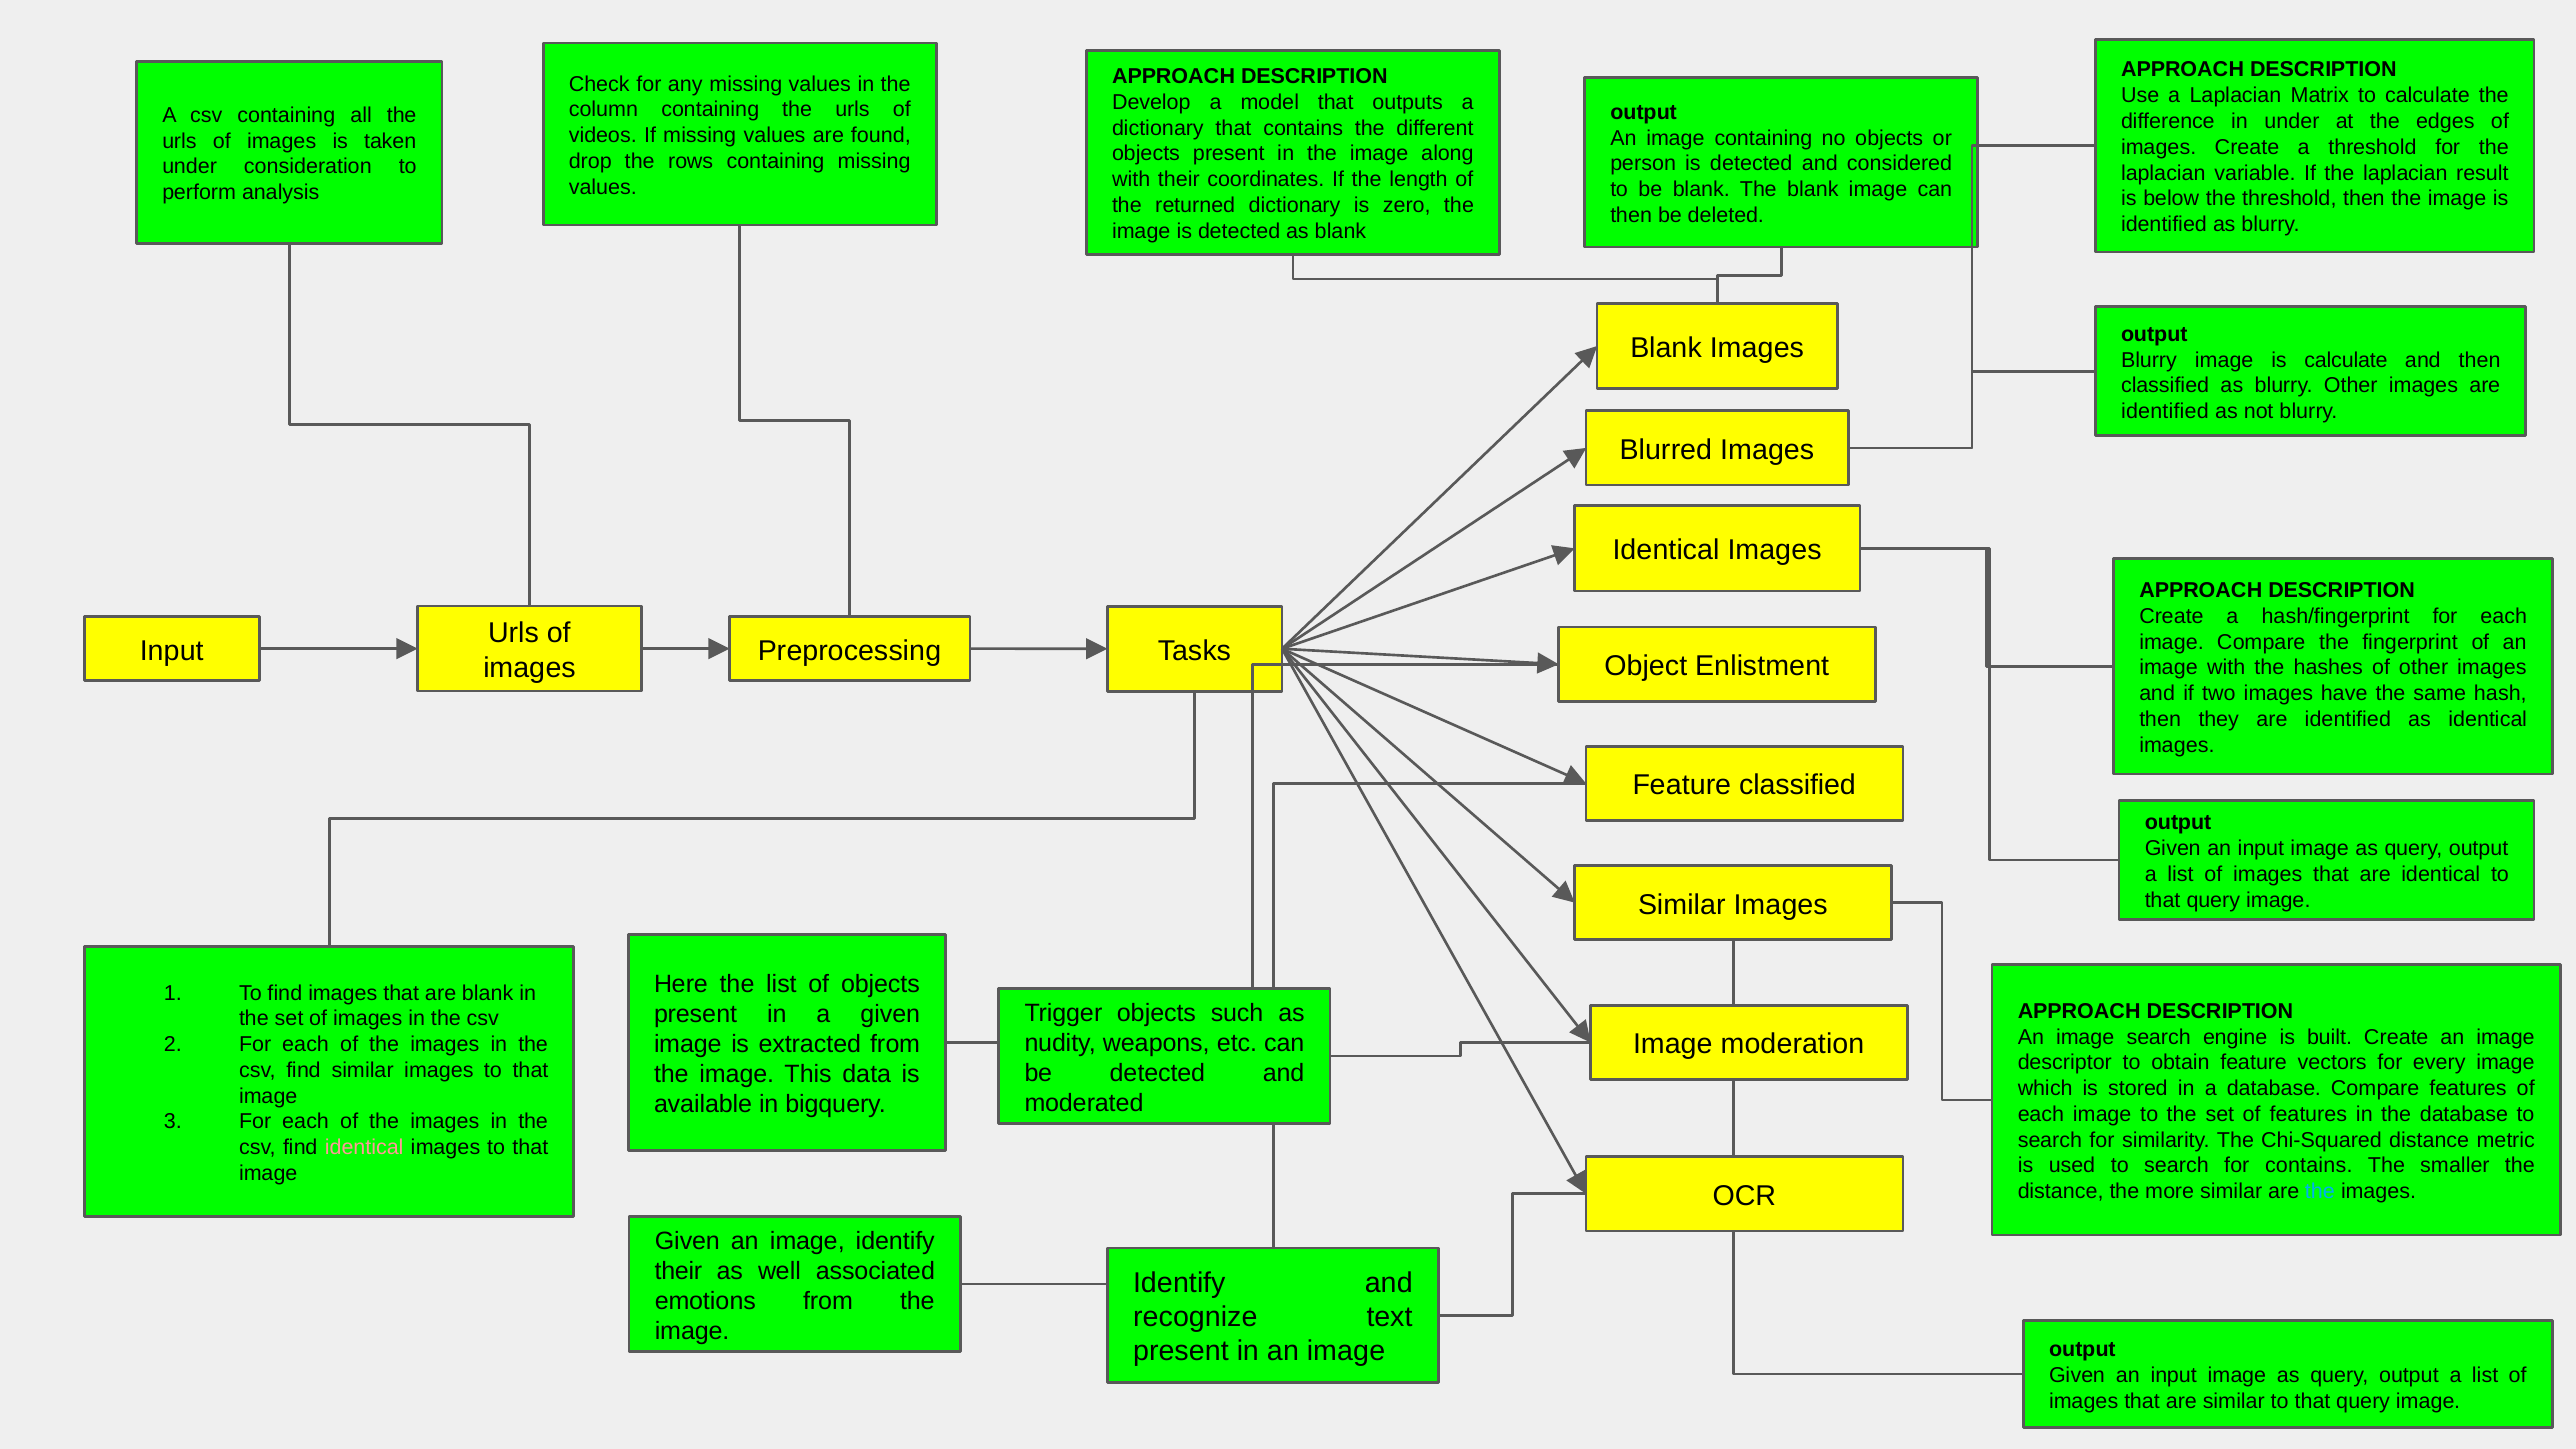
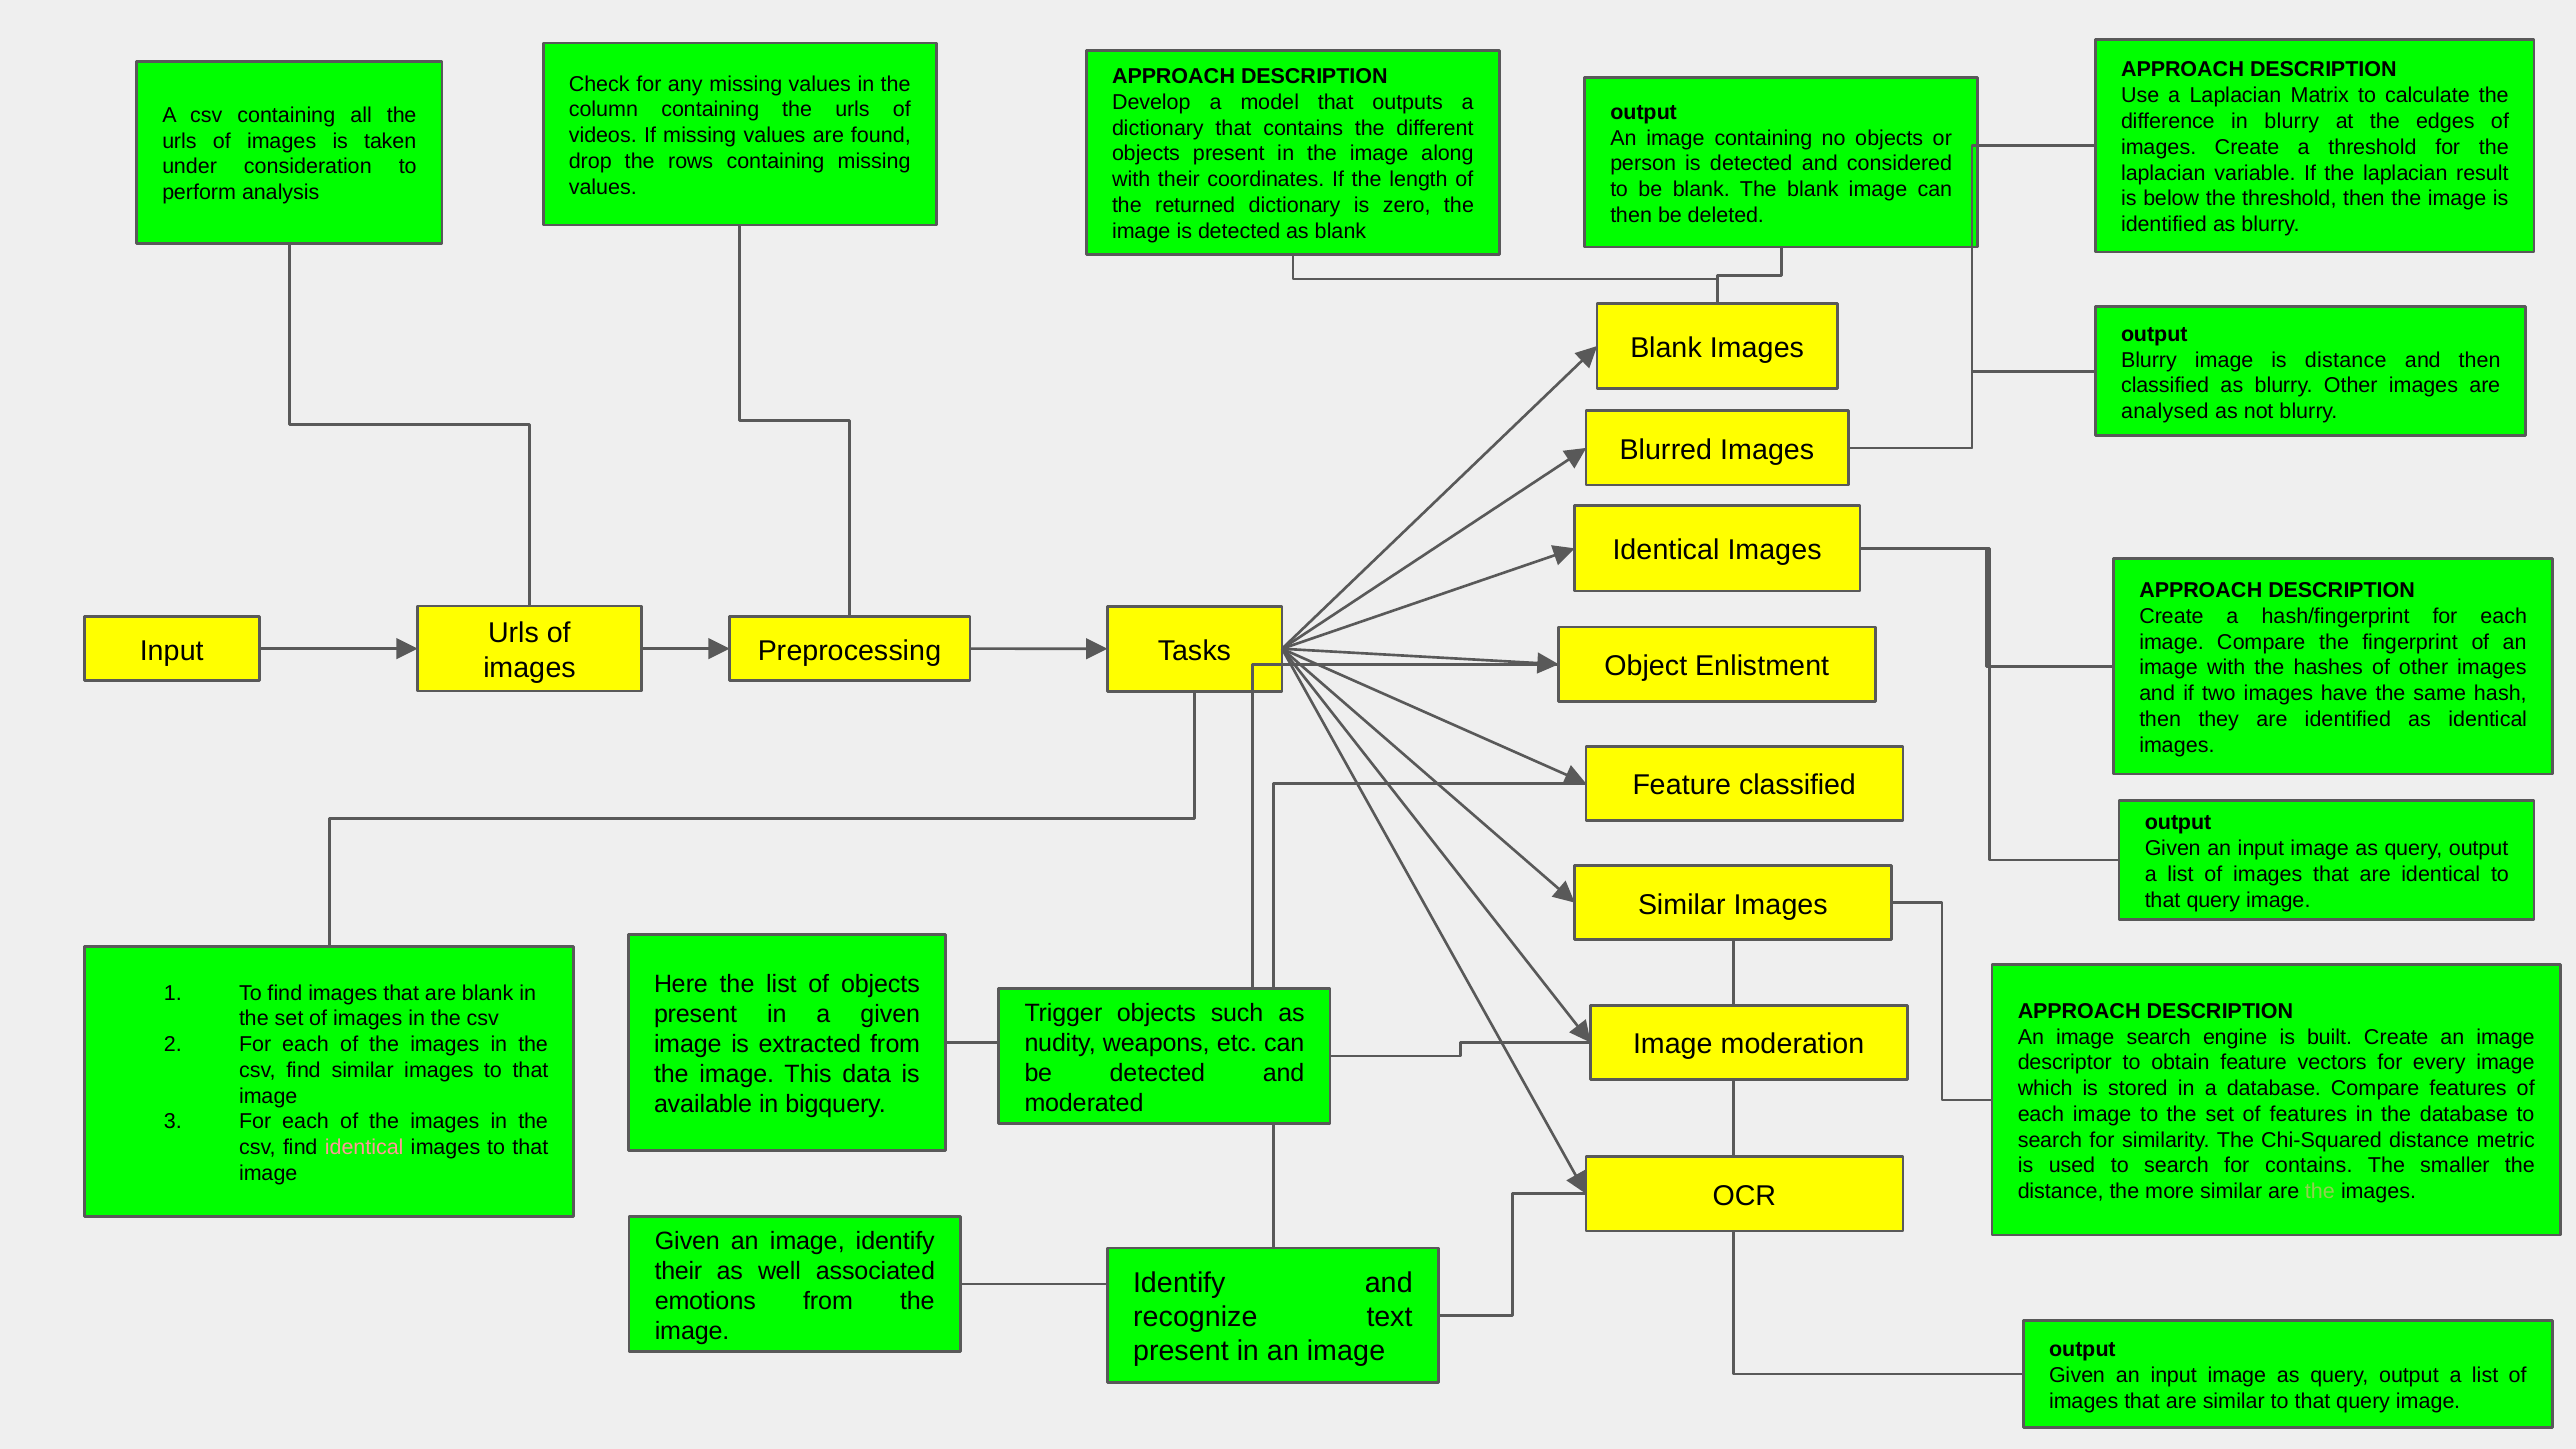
in under: under -> blurry
is calculate: calculate -> distance
identified at (2165, 411): identified -> analysed
the at (2320, 1192) colour: light blue -> light green
